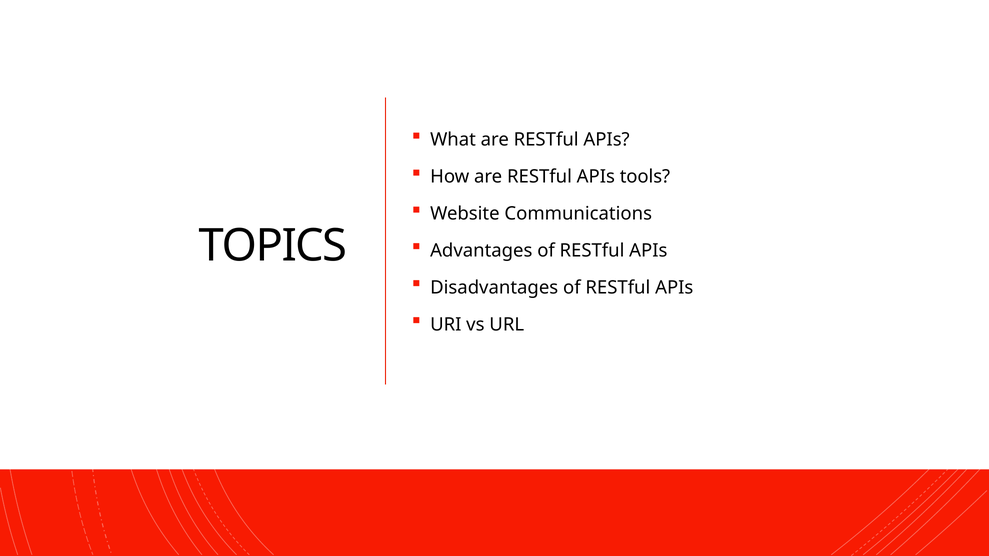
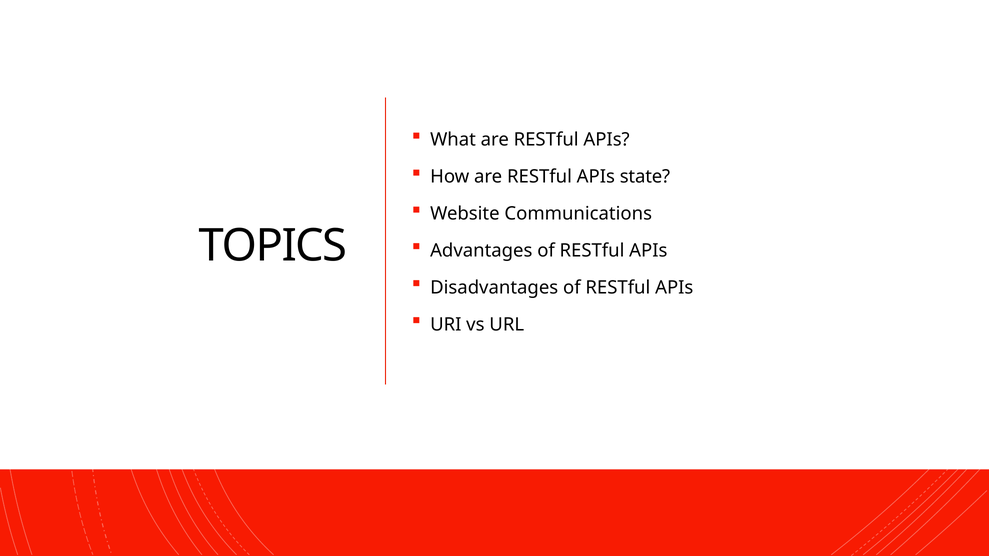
tools: tools -> state
